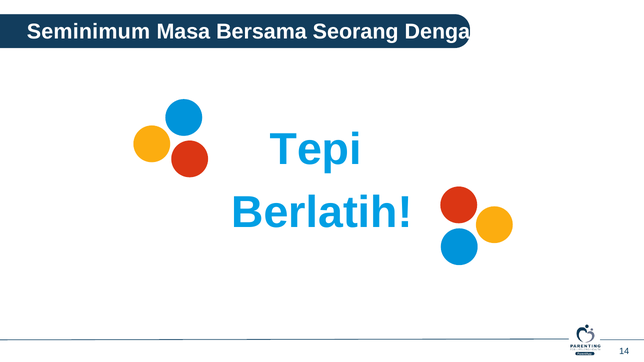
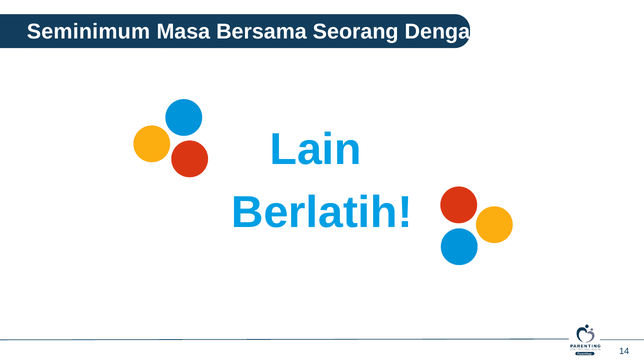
Tepi: Tepi -> Lain
